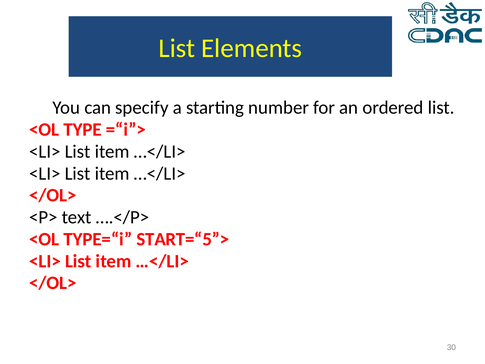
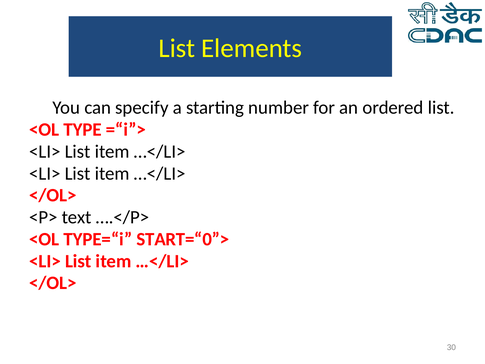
START=“5”>: START=“5”> -> START=“0”>
